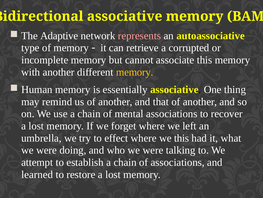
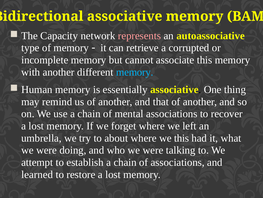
Adaptive: Adaptive -> Capacity
memory at (135, 72) colour: yellow -> light blue
effect: effect -> about
